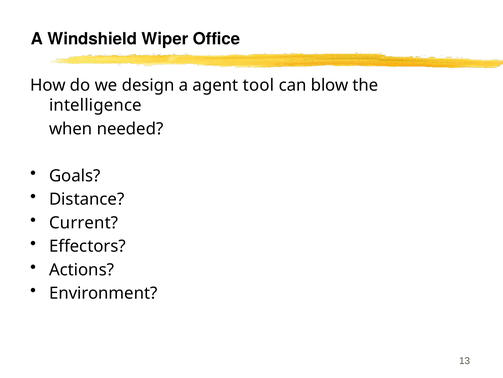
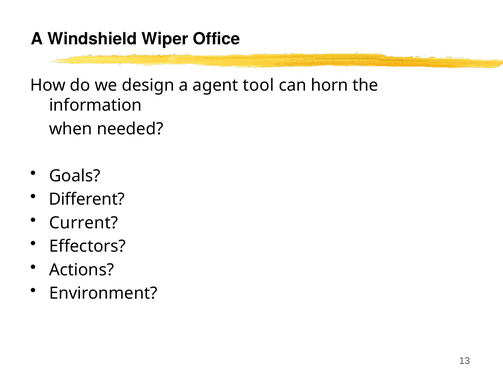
blow: blow -> horn
intelligence: intelligence -> information
Distance: Distance -> Different
